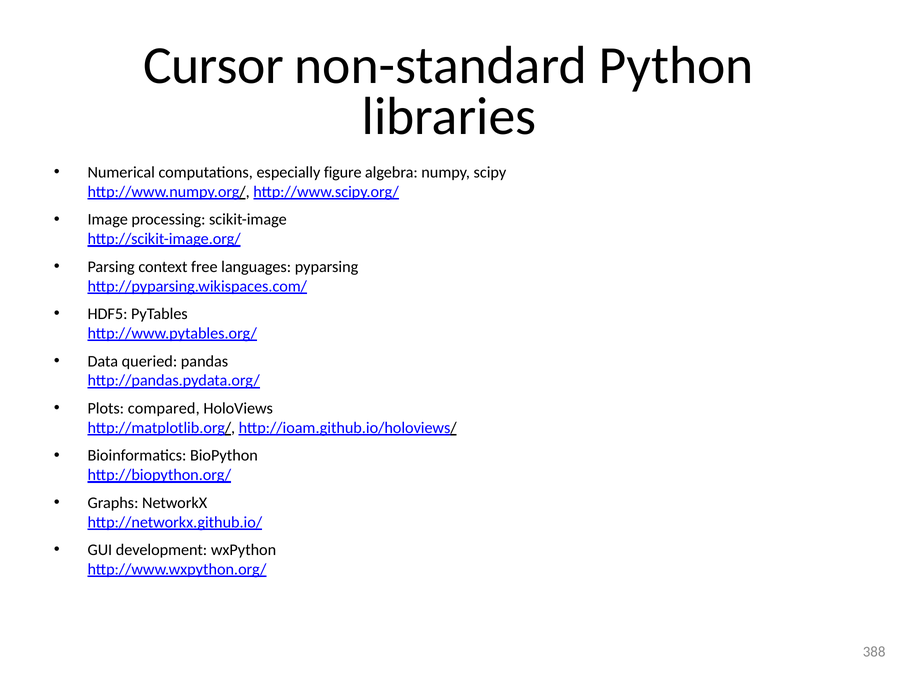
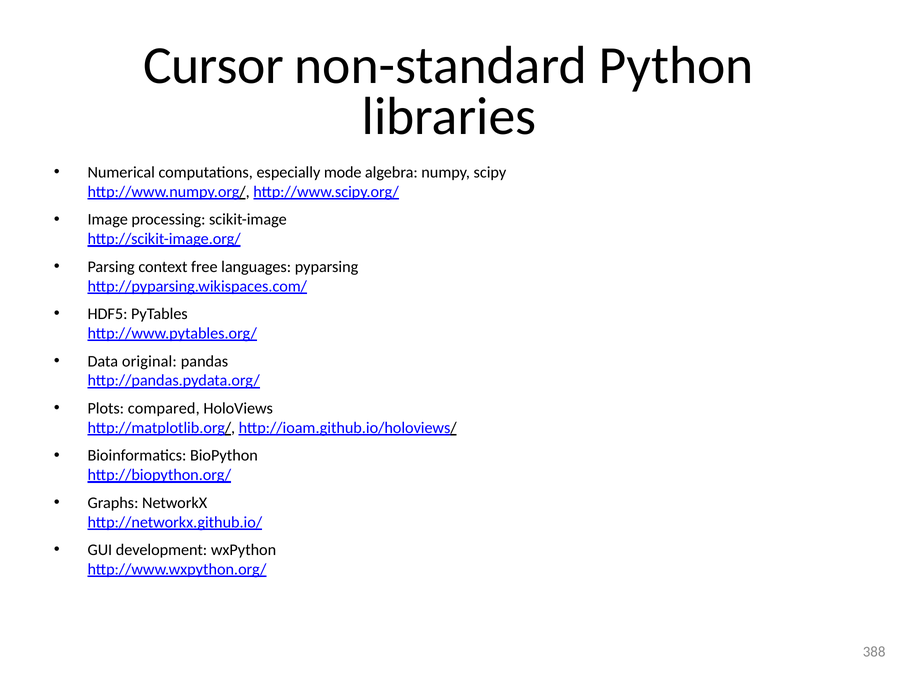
figure: figure -> mode
queried: queried -> original
